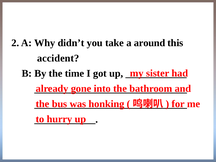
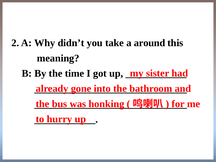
accident: accident -> meaning
